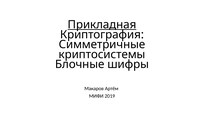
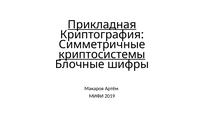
криптосистемы underline: none -> present
